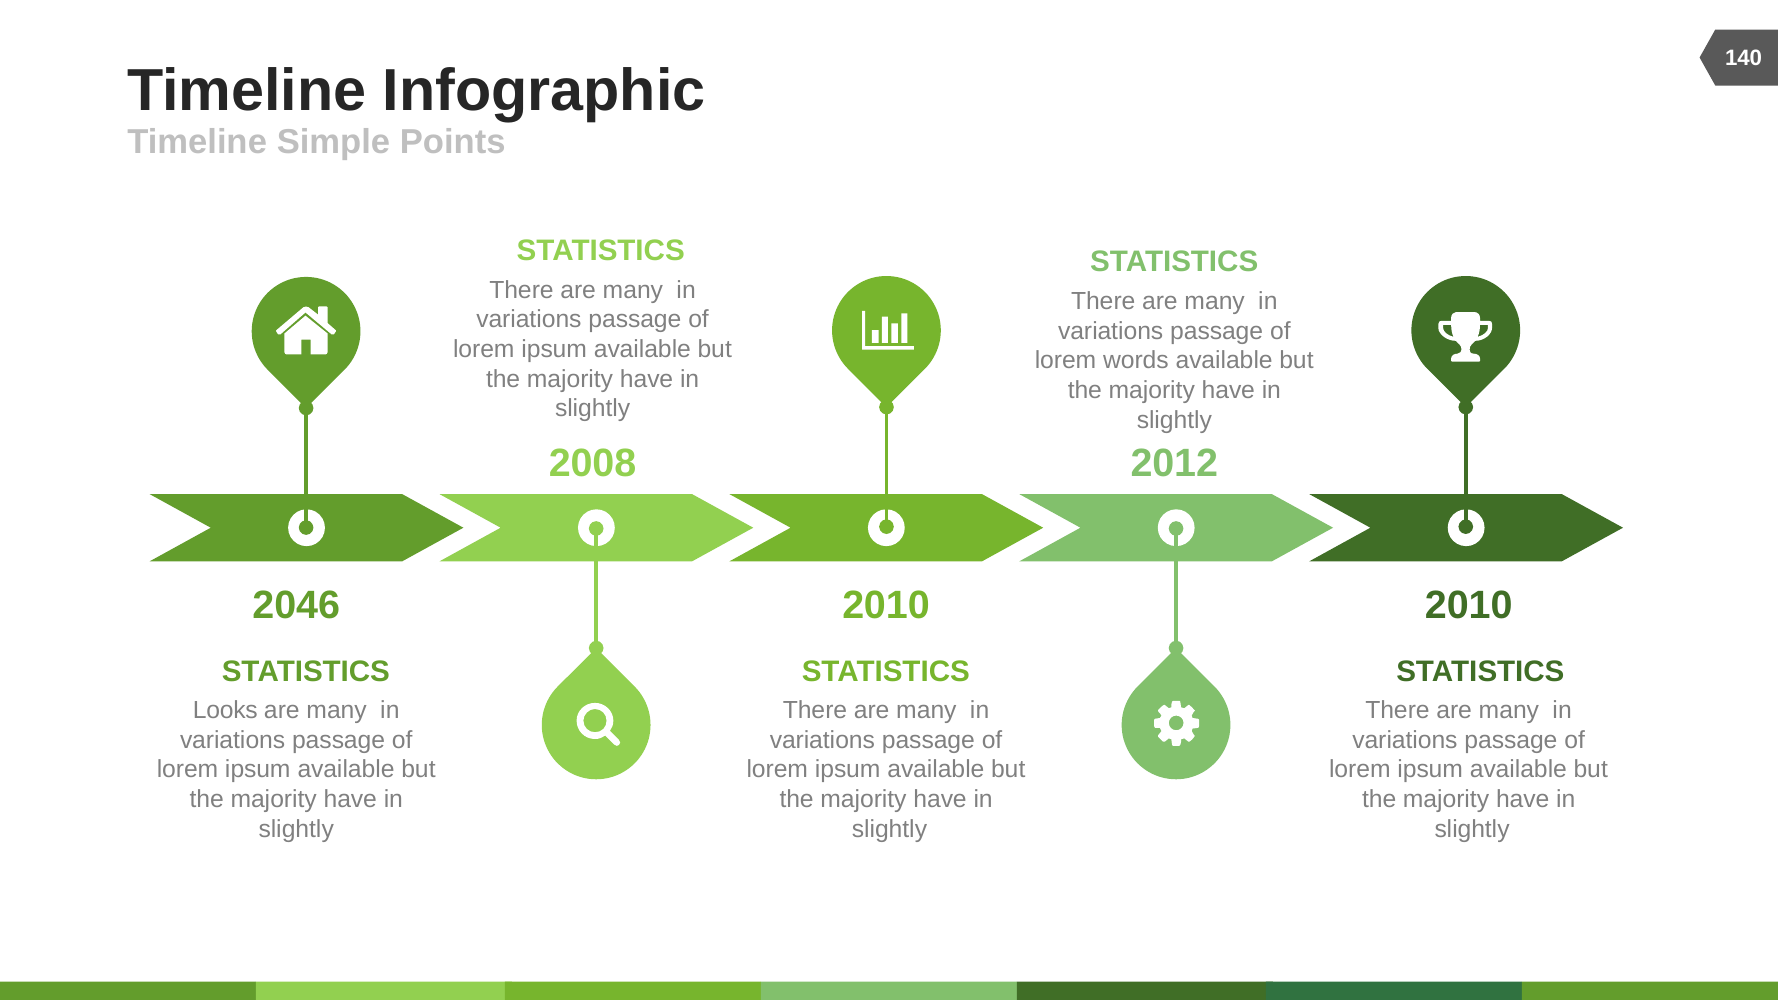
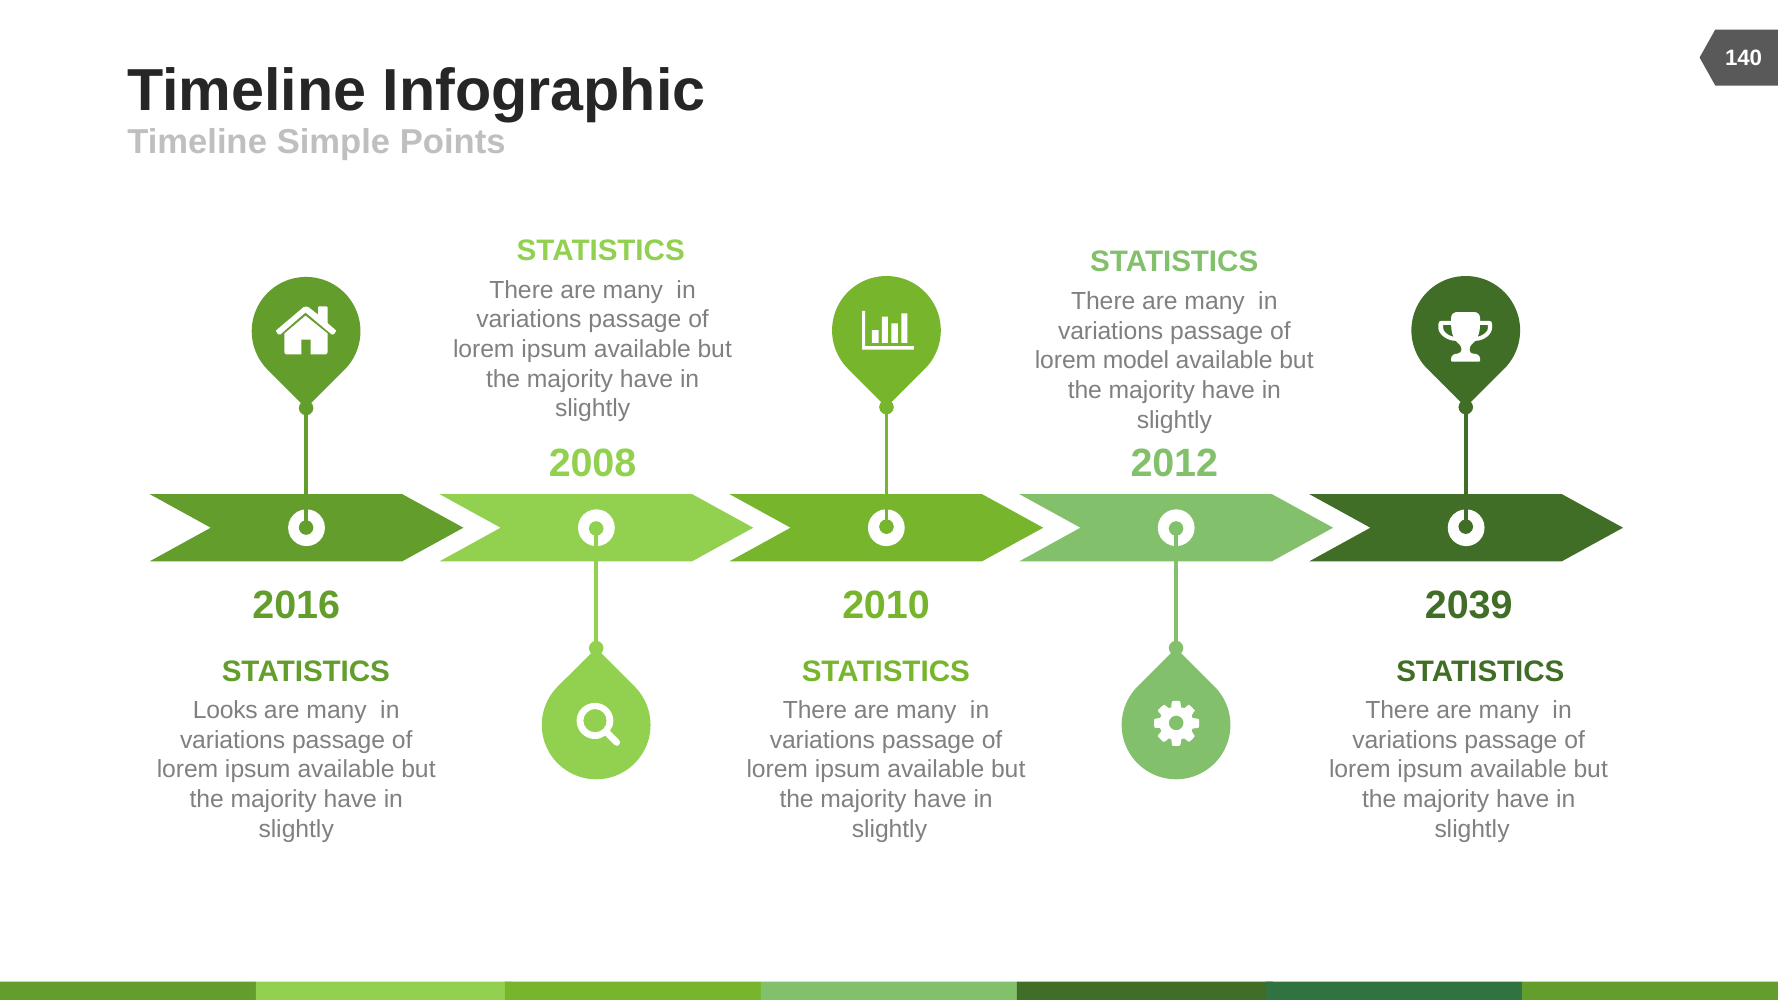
words: words -> model
2046: 2046 -> 2016
2010 at (1469, 605): 2010 -> 2039
